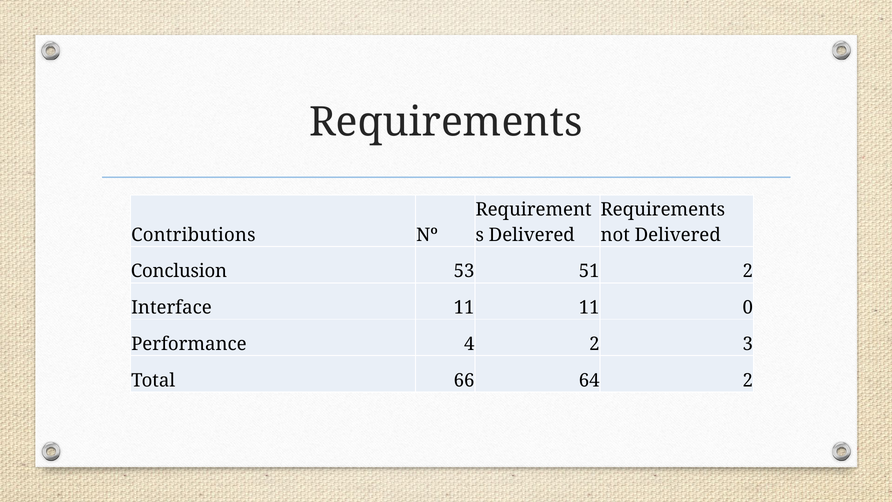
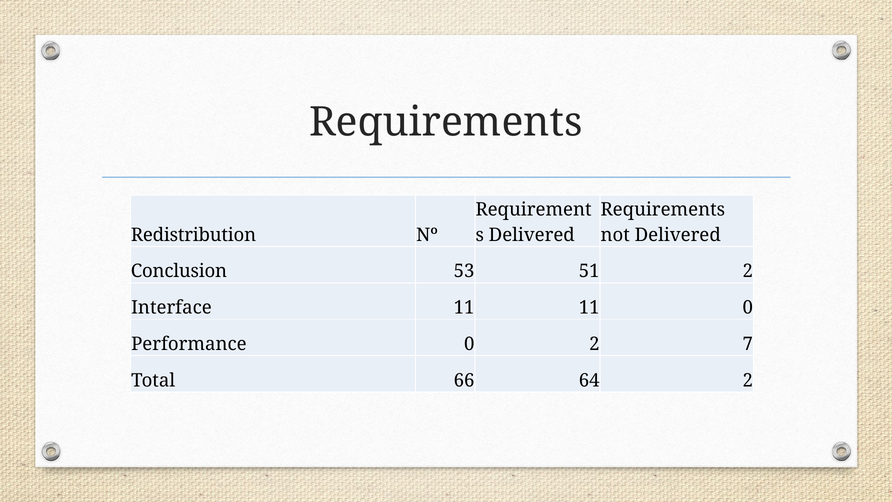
Contributions: Contributions -> Redistribution
Performance 4: 4 -> 0
3: 3 -> 7
